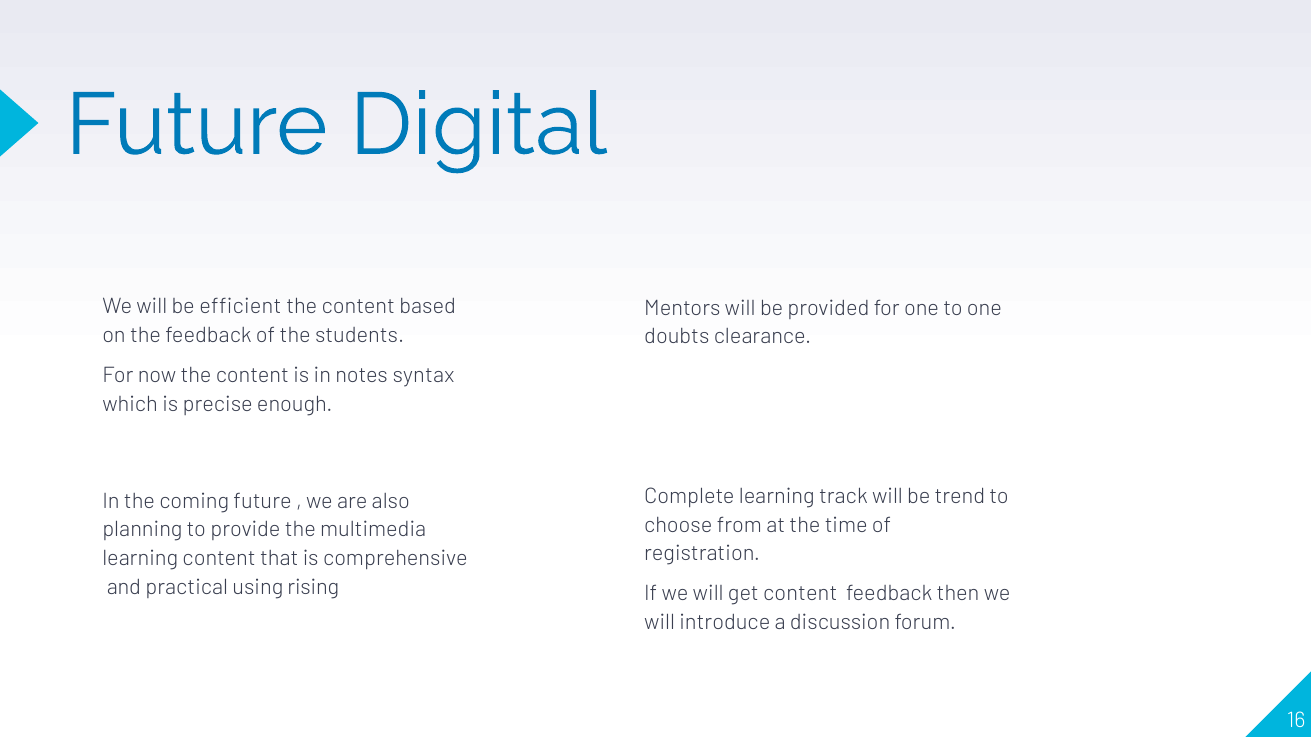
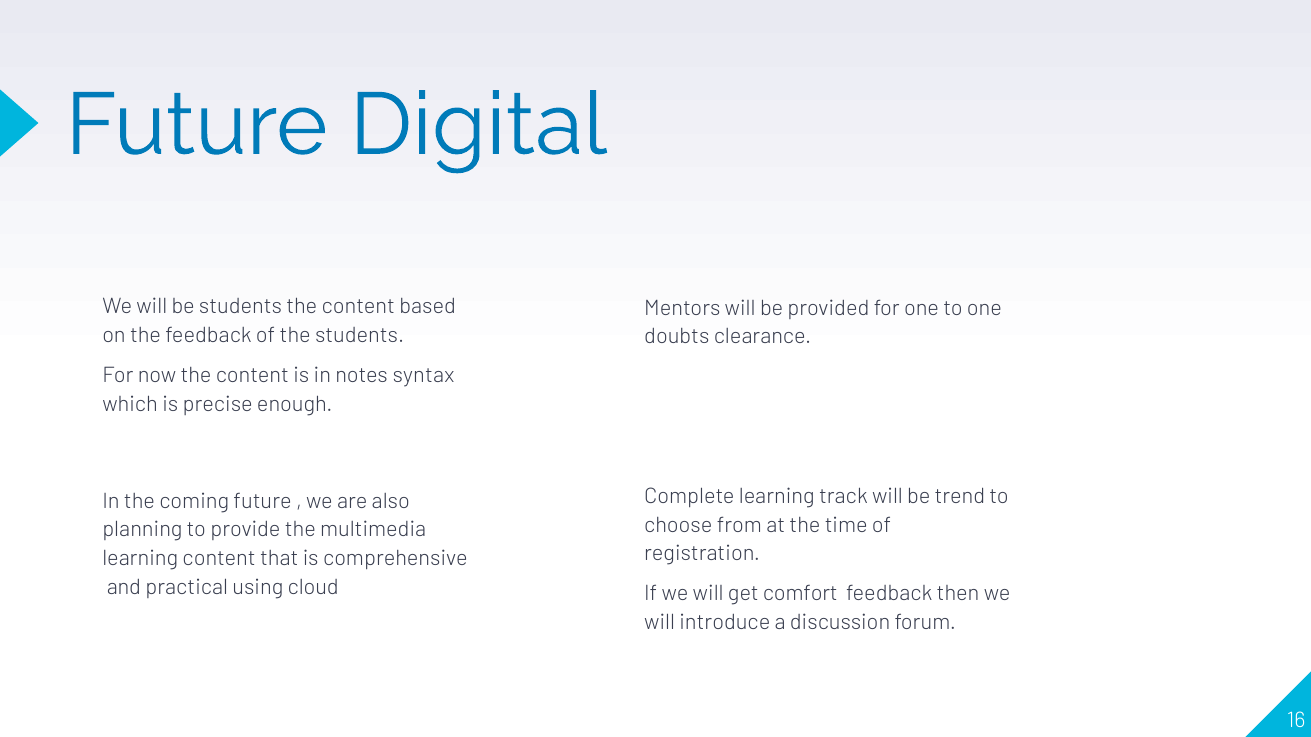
be efficient: efficient -> students
rising: rising -> cloud
get content: content -> comfort
